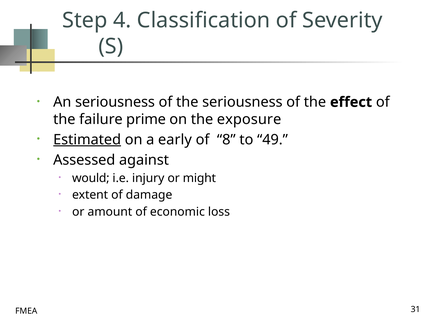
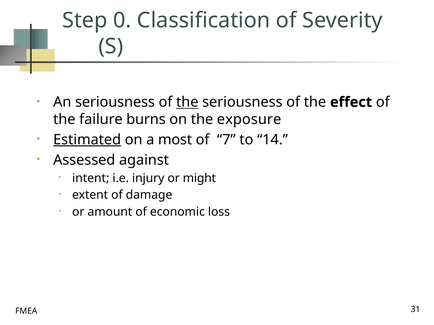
4: 4 -> 0
the at (187, 102) underline: none -> present
prime: prime -> burns
early: early -> most
8: 8 -> 7
49: 49 -> 14
would: would -> intent
